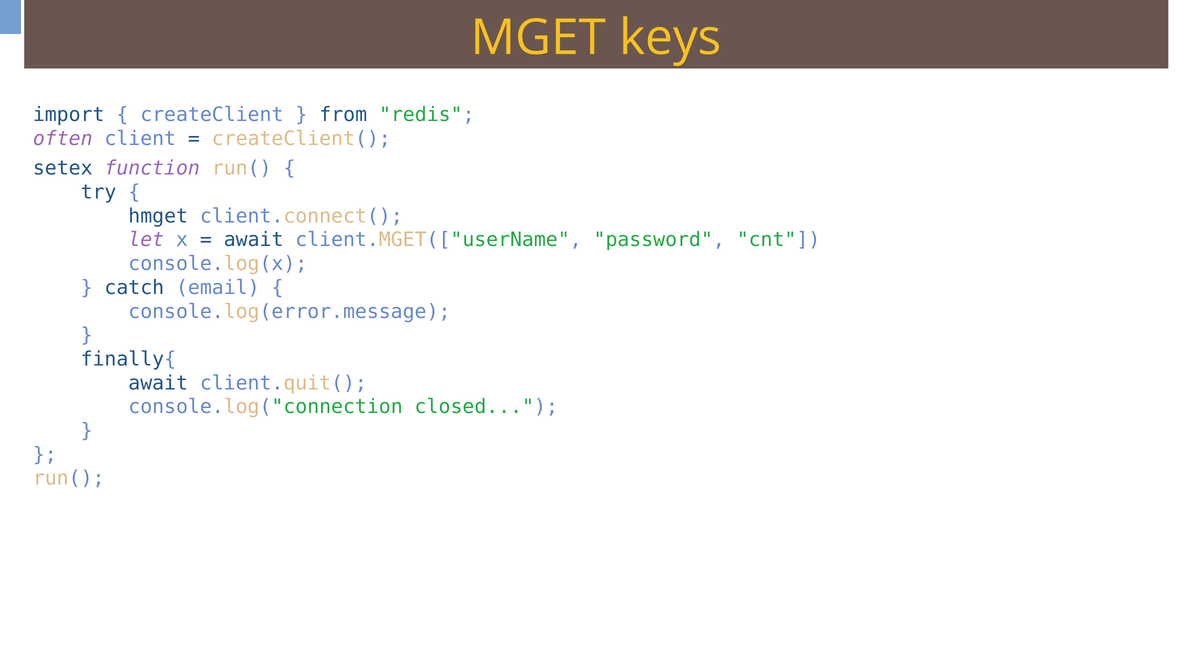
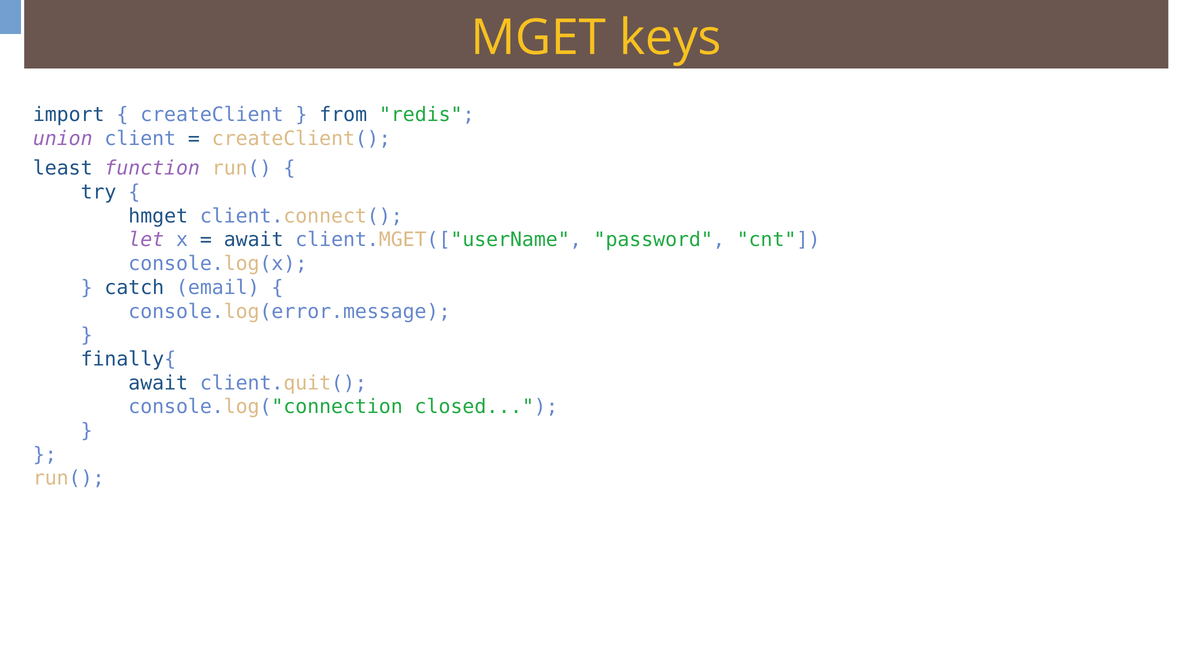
often: often -> union
setex: setex -> least
